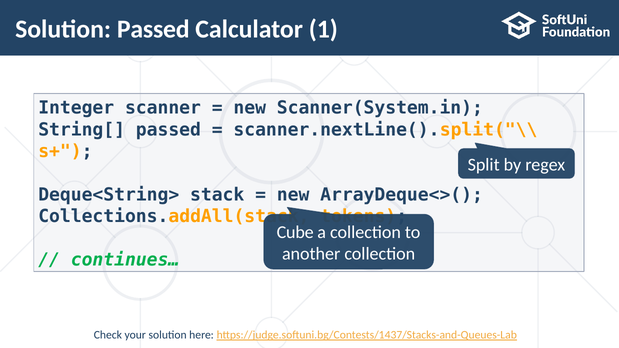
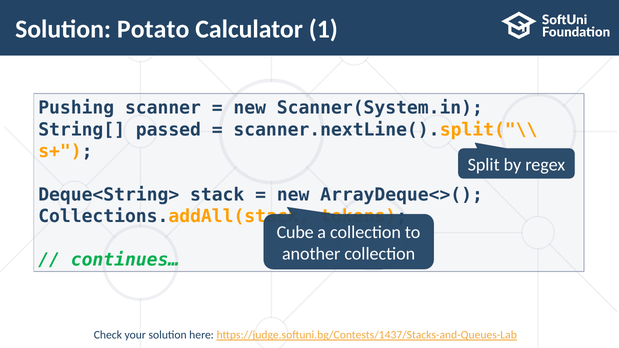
Solution Passed: Passed -> Potato
Integer: Integer -> Pushing
